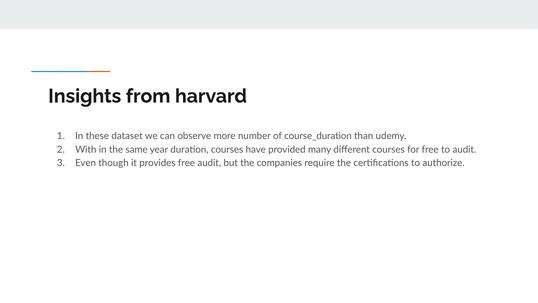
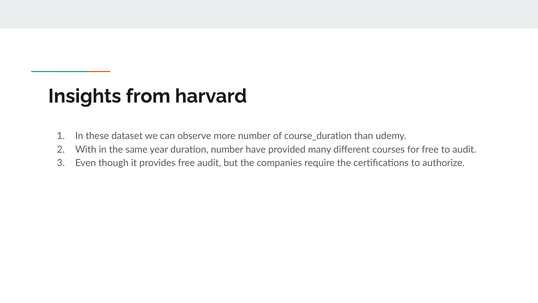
duration courses: courses -> number
